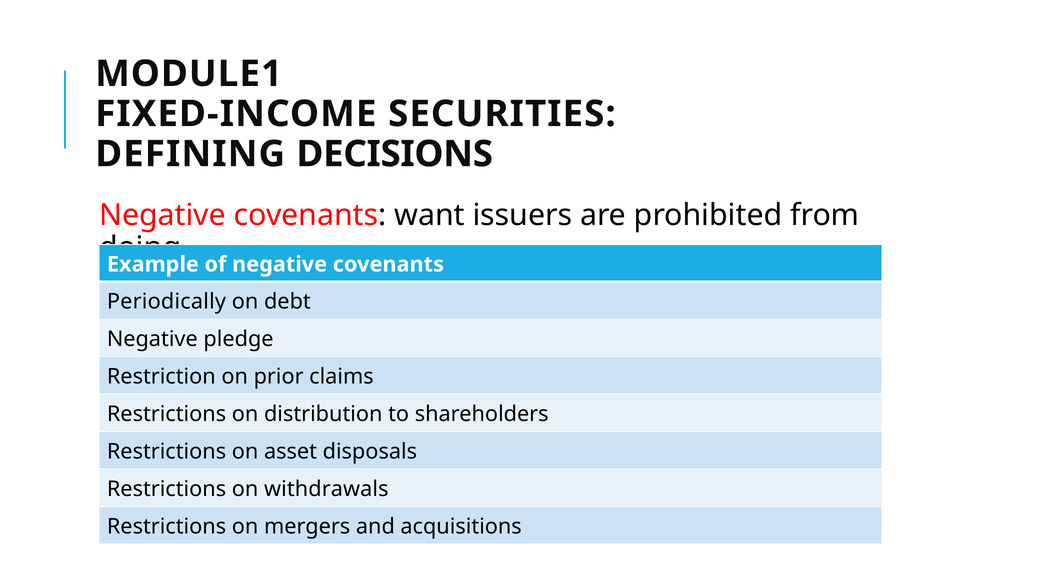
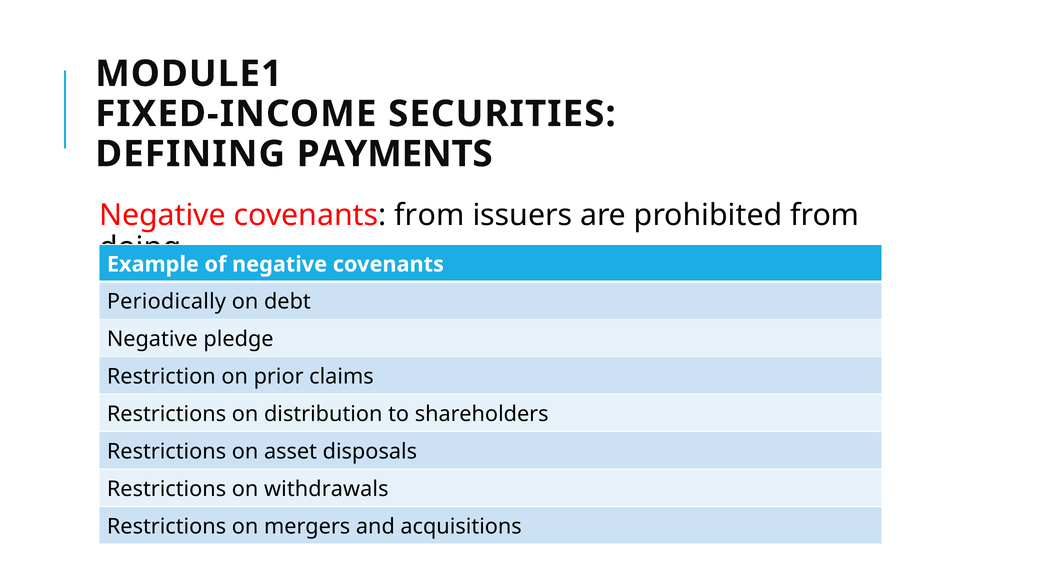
DECISIONS: DECISIONS -> PAYMENTS
covenants want: want -> from
